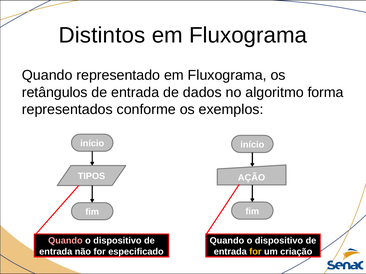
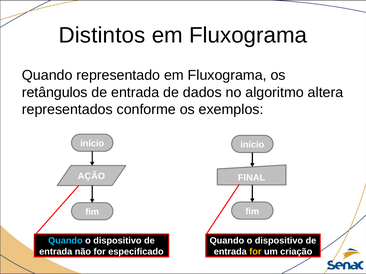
forma: forma -> altera
TIPOS: TIPOS -> AÇÃO
AÇÃO: AÇÃO -> FINAL
Quando at (65, 241) colour: pink -> light blue
